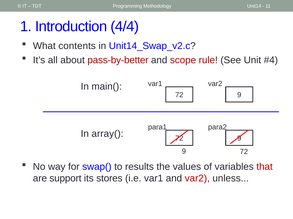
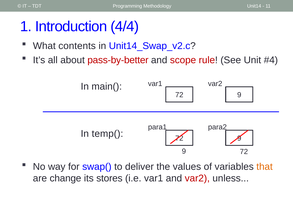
array(: array( -> temp(
results: results -> deliver
that colour: red -> orange
support: support -> change
